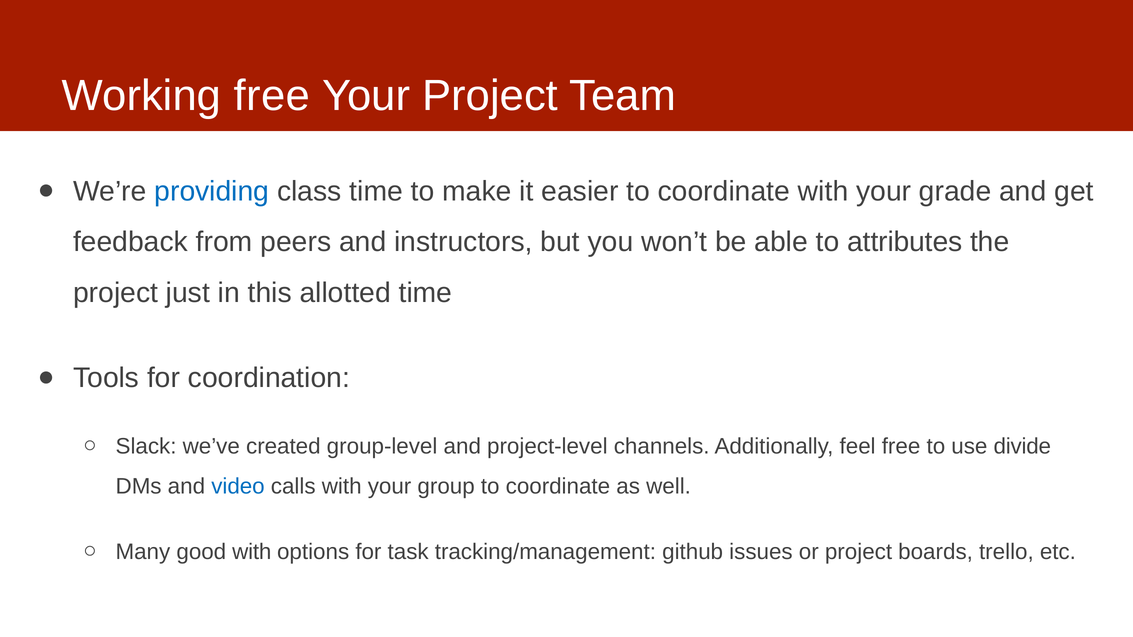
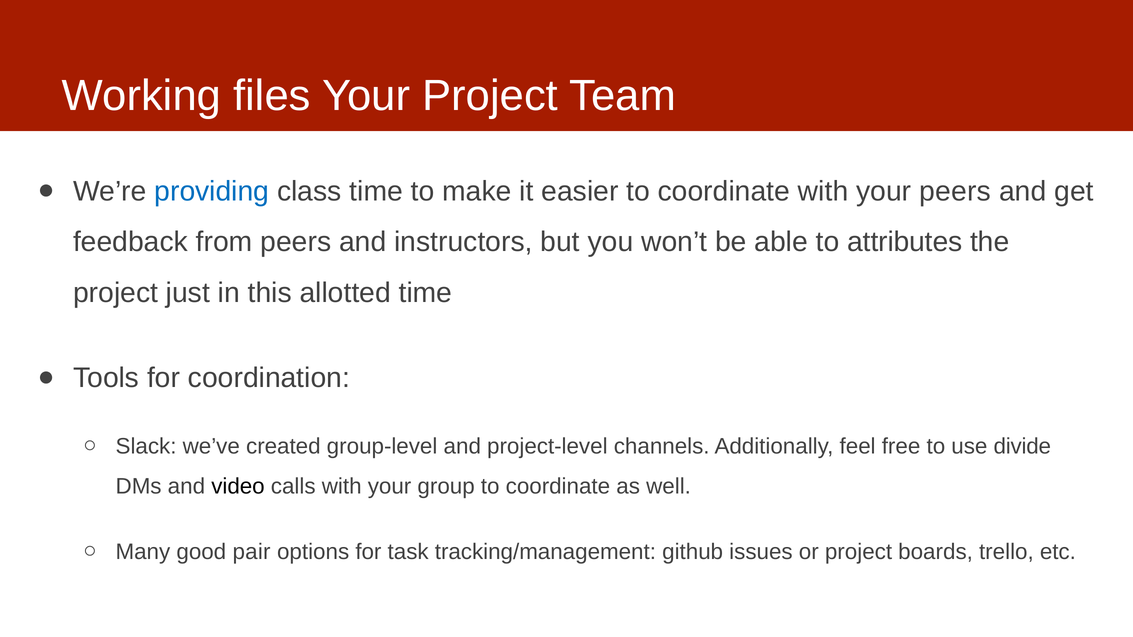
Working free: free -> files
your grade: grade -> peers
video colour: blue -> black
good with: with -> pair
